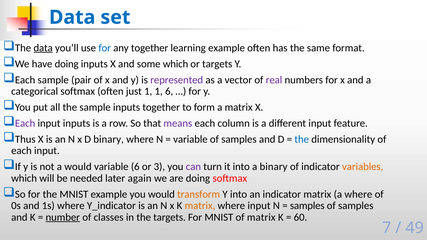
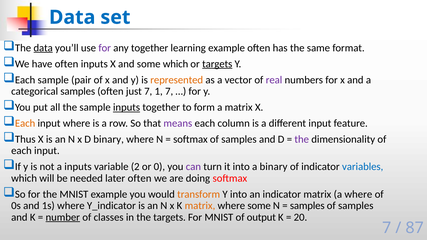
for at (105, 48) colour: blue -> purple
have doing: doing -> often
targets at (217, 64) underline: none -> present
represented colour: purple -> orange
categorical softmax: softmax -> samples
just 1: 1 -> 7
1 6: 6 -> 7
inputs at (127, 107) underline: none -> present
Each at (25, 123) colour: purple -> orange
input inputs: inputs -> where
variable at (190, 139): variable -> softmax
the at (302, 139) colour: blue -> purple
a would: would -> inputs
variable 6: 6 -> 2
3: 3 -> 0
variables colour: orange -> blue
later again: again -> often
where input: input -> some
of matrix: matrix -> output
60: 60 -> 20
49: 49 -> 87
